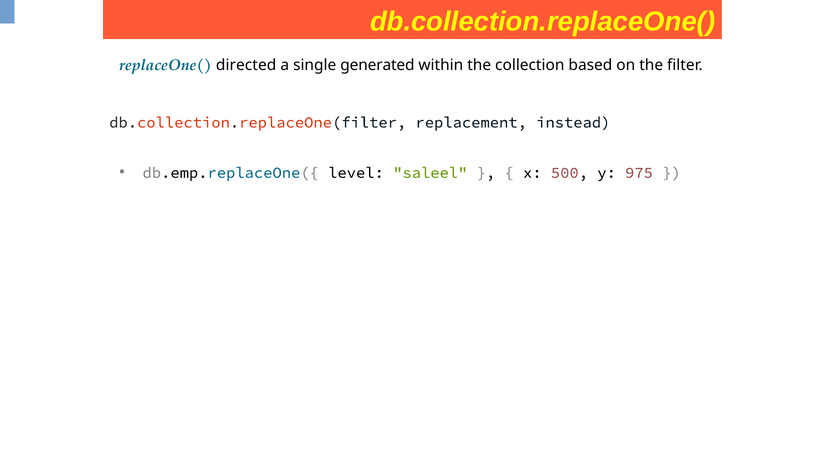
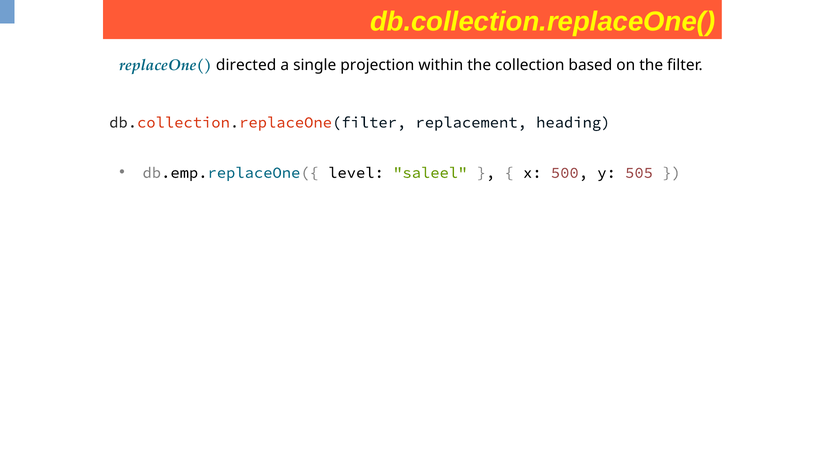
generated: generated -> projection
instead: instead -> heading
975: 975 -> 505
